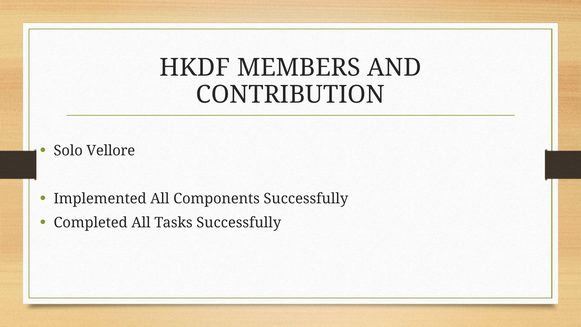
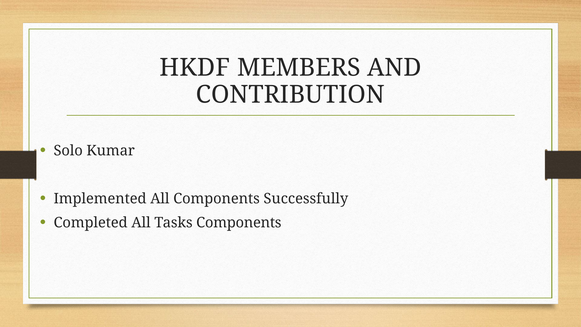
Vellore: Vellore -> Kumar
Tasks Successfully: Successfully -> Components
